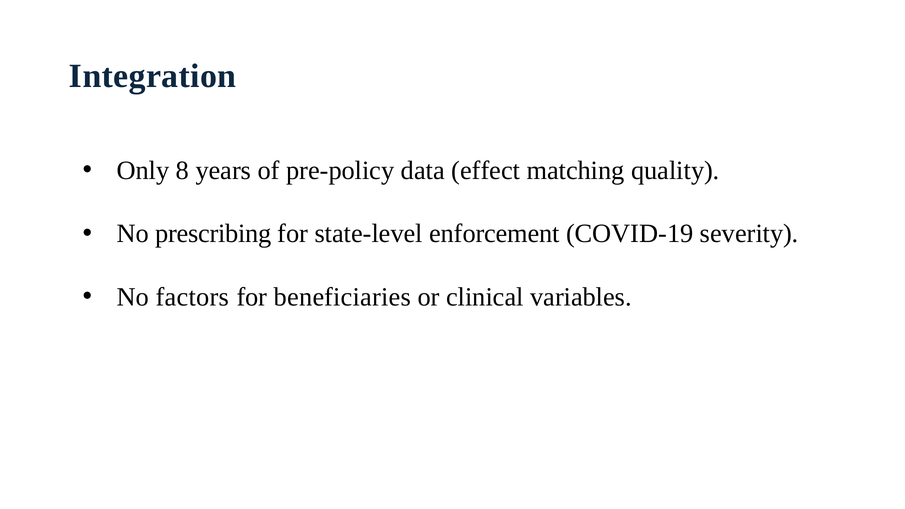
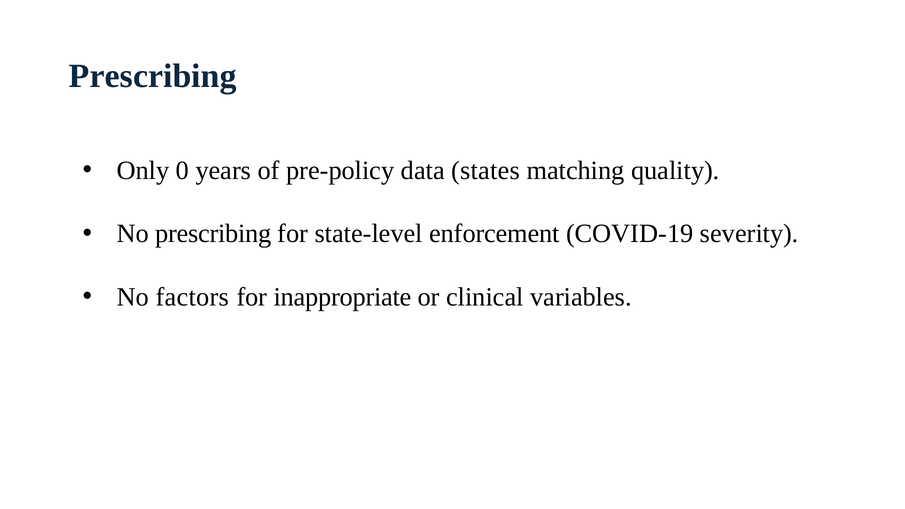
Integration at (153, 76): Integration -> Prescribing
Only 8: 8 -> 0
effect: effect -> states
beneficiaries: beneficiaries -> inappropriate
